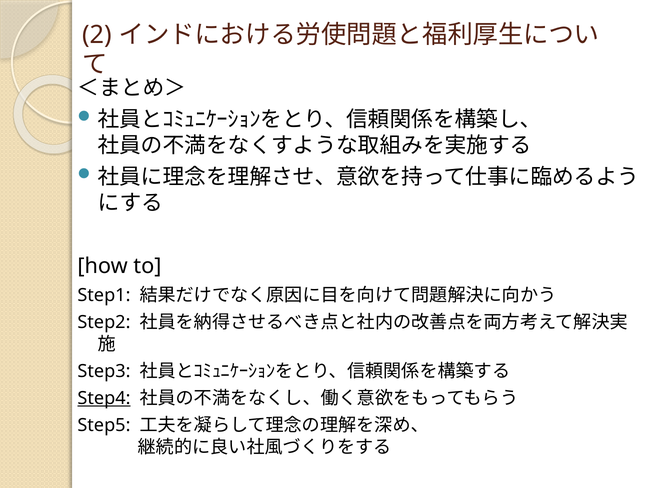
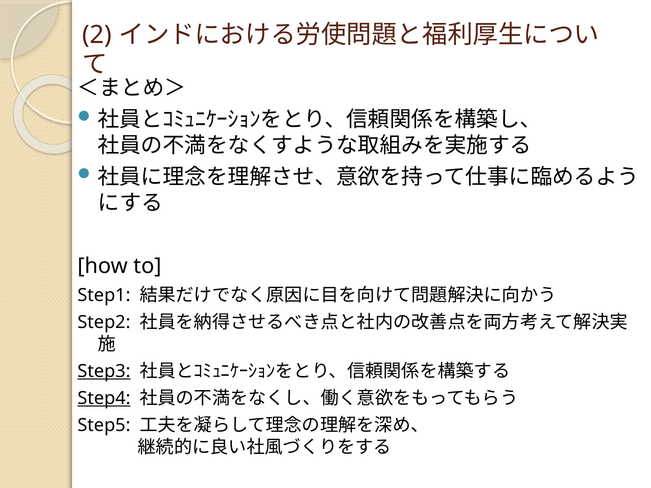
Step3 underline: none -> present
